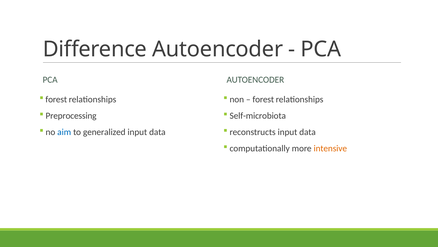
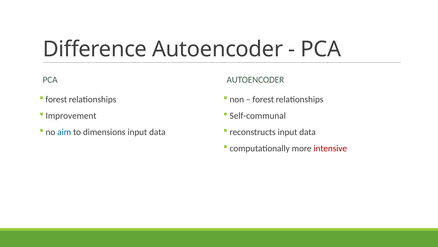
Preprocessing: Preprocessing -> Improvement
Self-microbiota: Self-microbiota -> Self-communal
generalized: generalized -> dimensions
intensive colour: orange -> red
